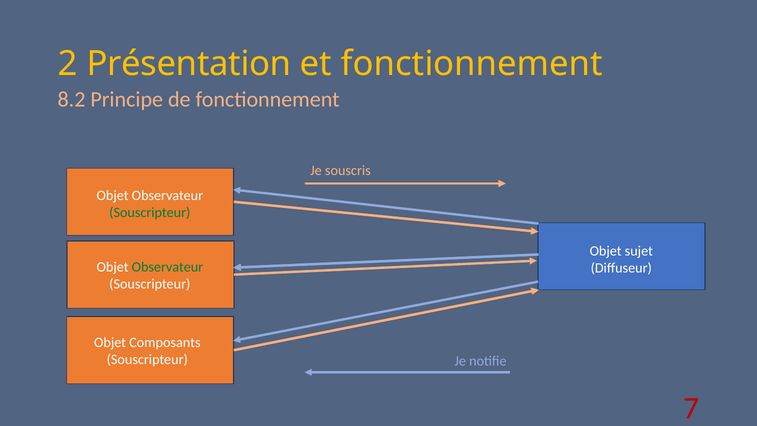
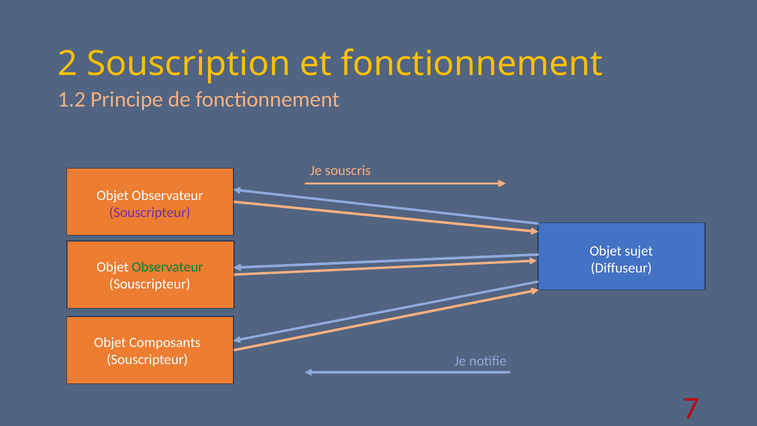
Présentation: Présentation -> Souscription
8.2: 8.2 -> 1.2
Souscripteur at (150, 213) colour: green -> purple
